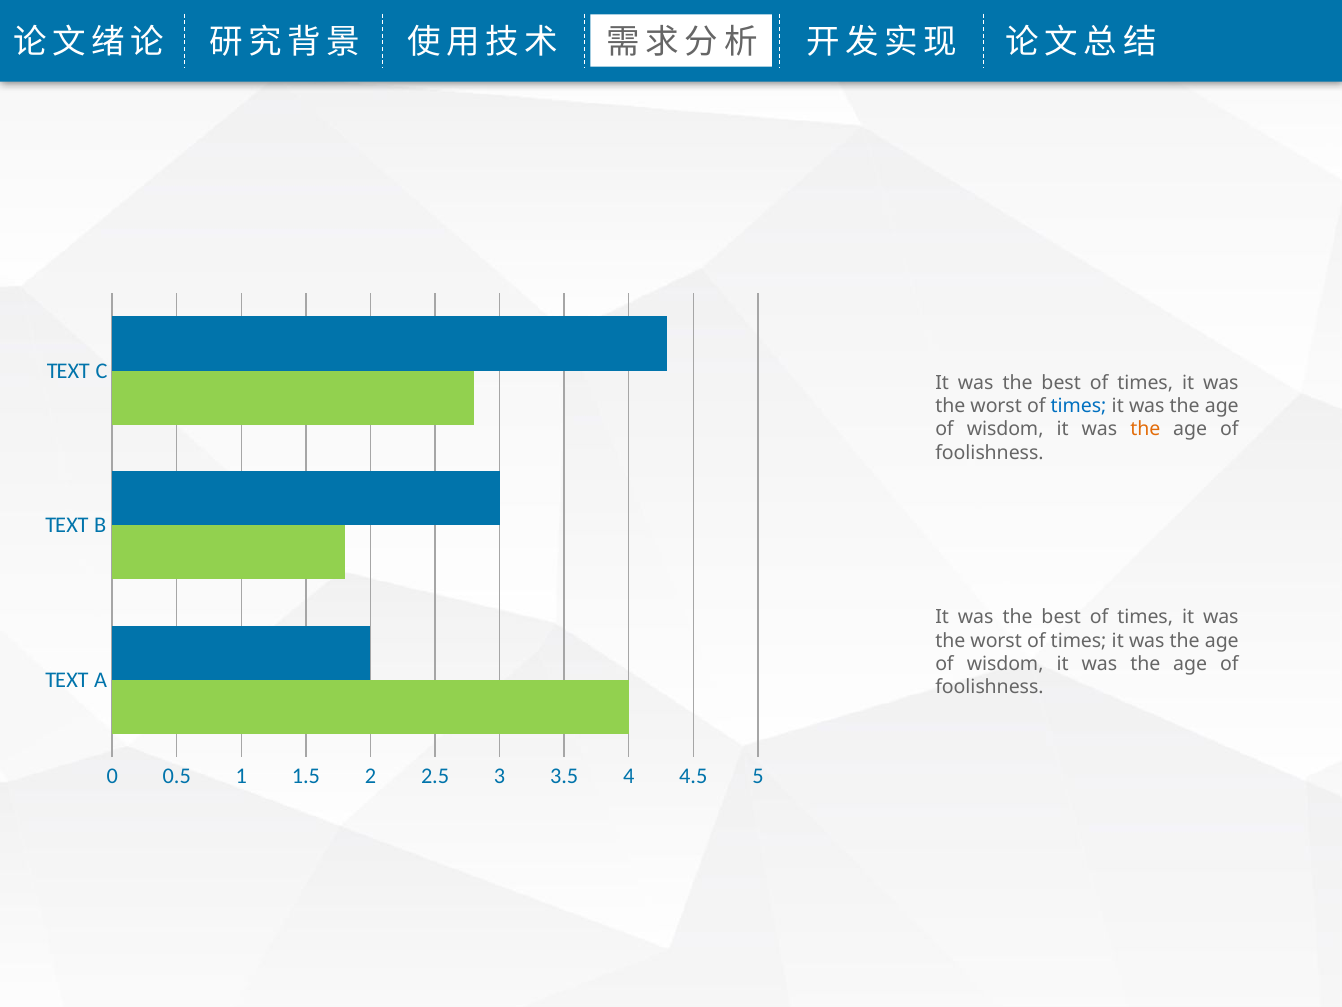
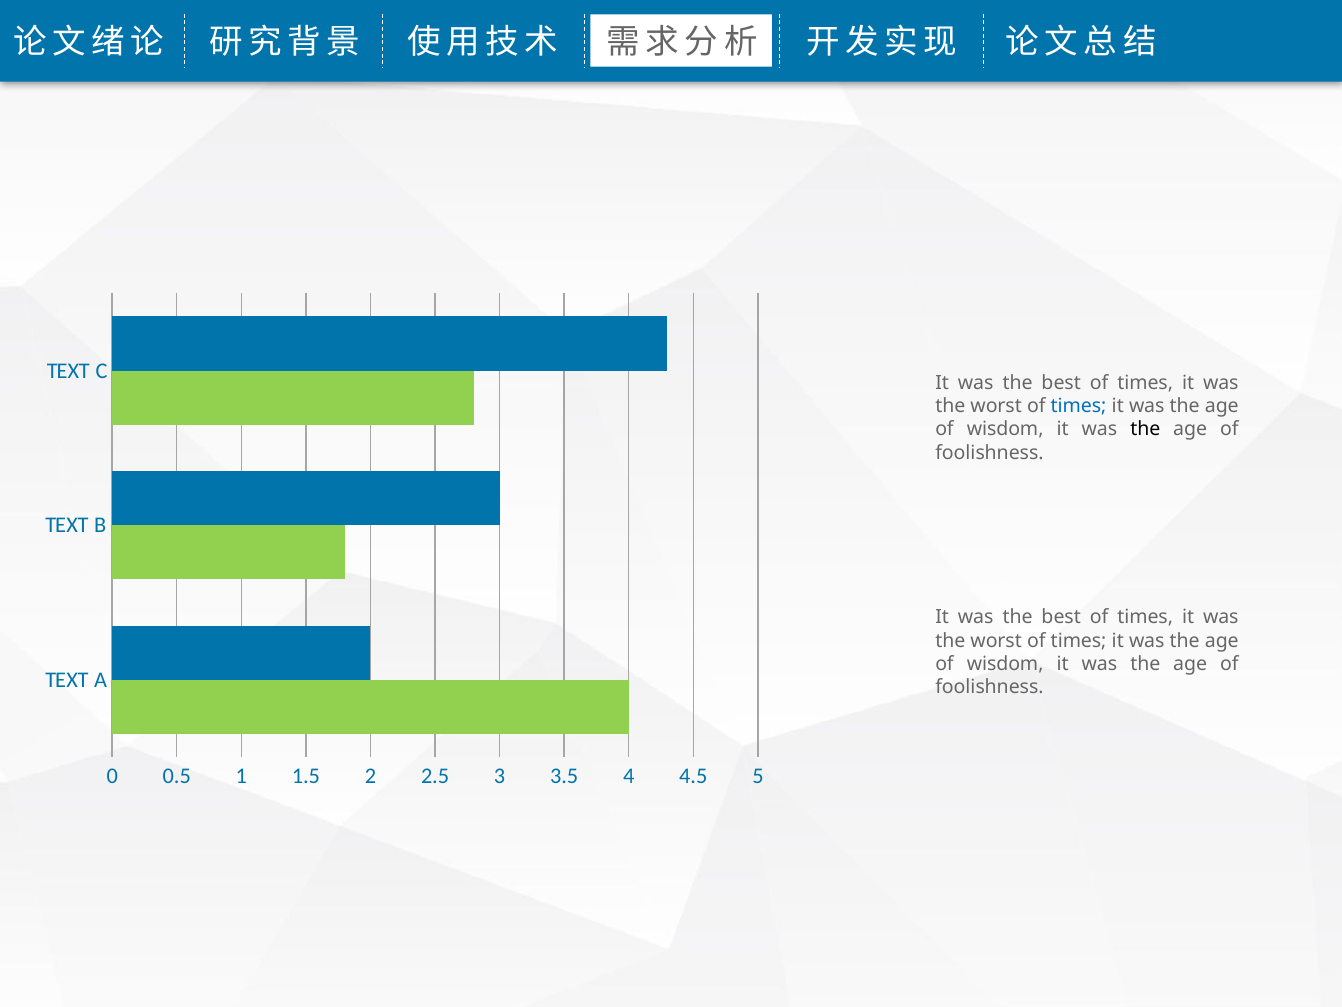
the at (1145, 429) colour: orange -> black
